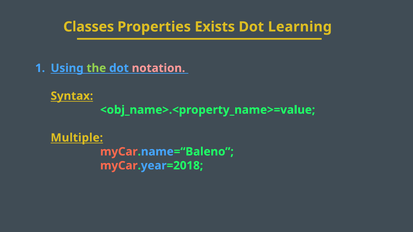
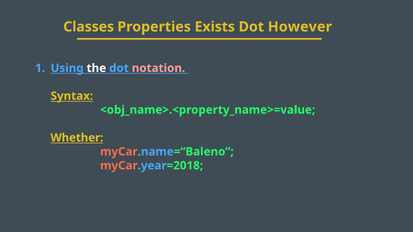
Learning: Learning -> However
the colour: light green -> white
Multiple: Multiple -> Whether
